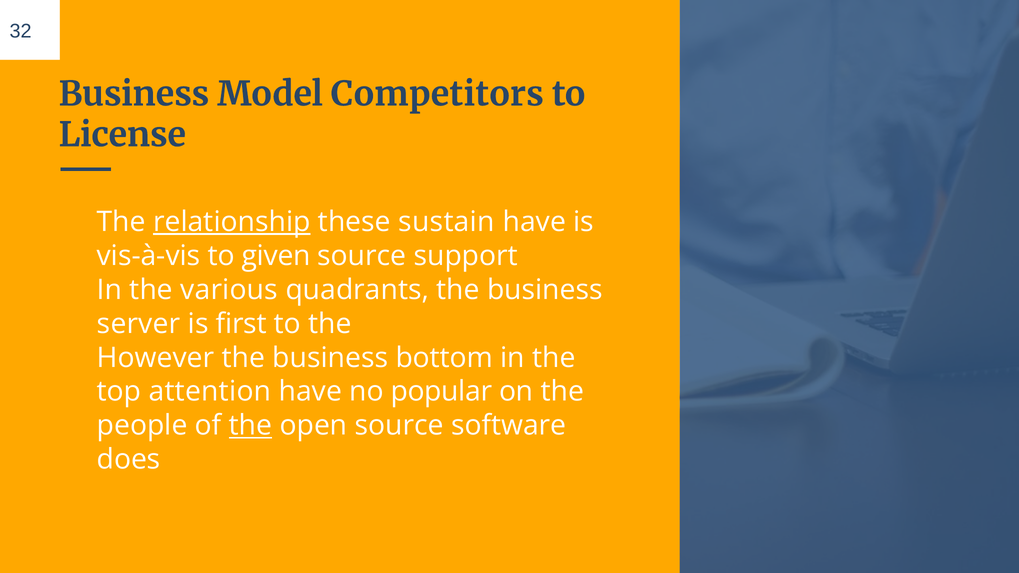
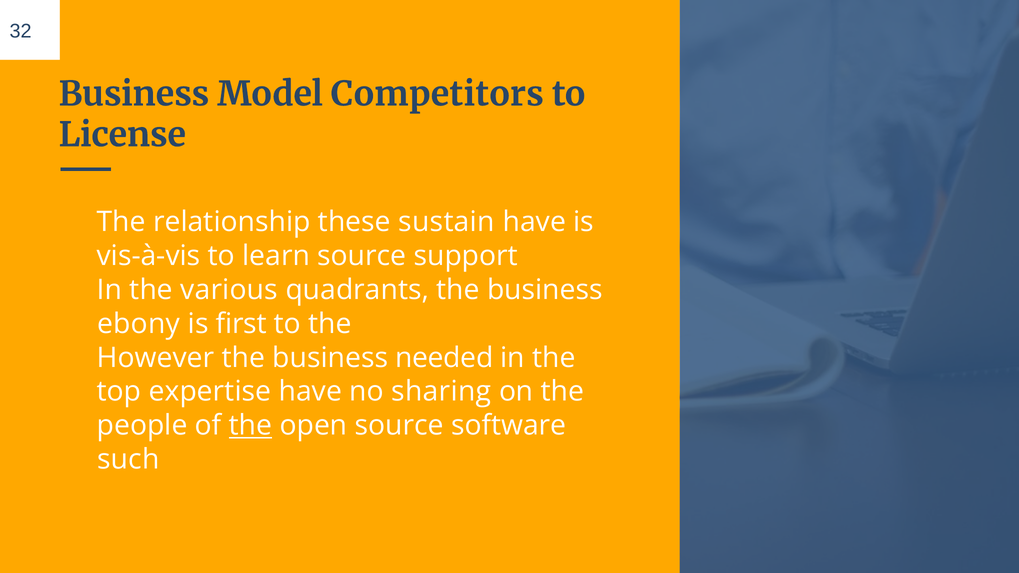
relationship underline: present -> none
given: given -> learn
server: server -> ebony
bottom: bottom -> needed
attention: attention -> expertise
popular: popular -> sharing
does: does -> such
